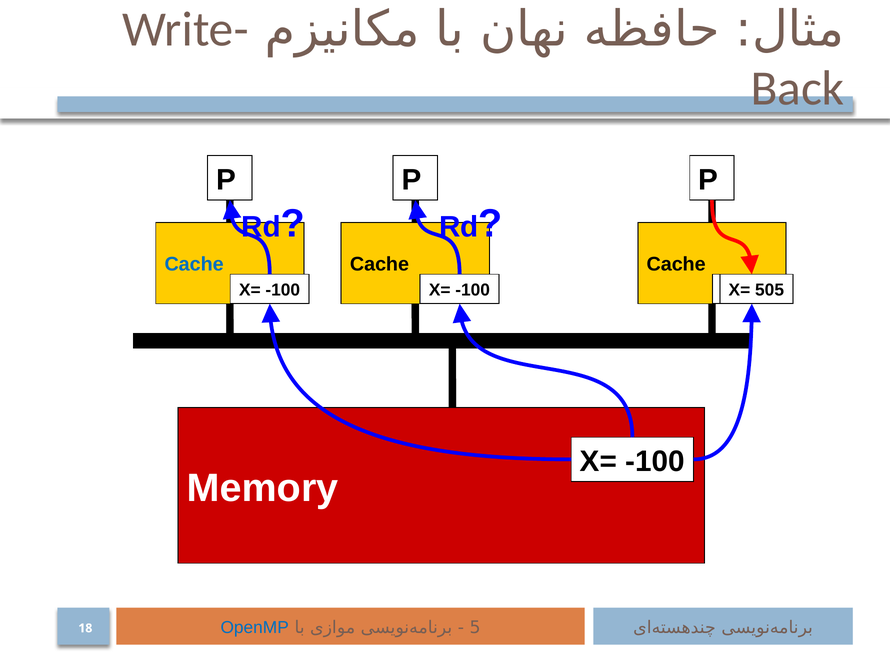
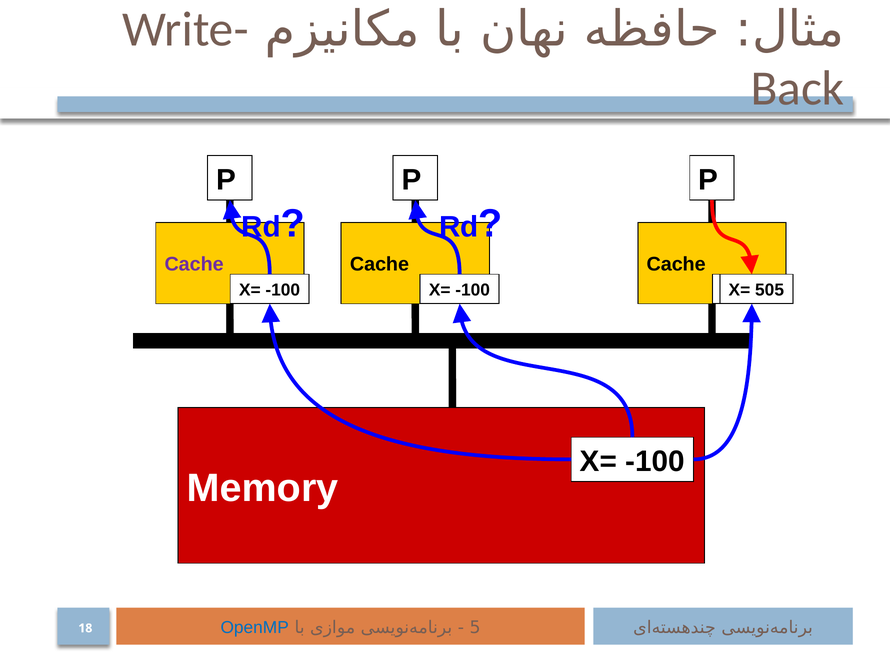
Cache at (194, 265) colour: blue -> purple
